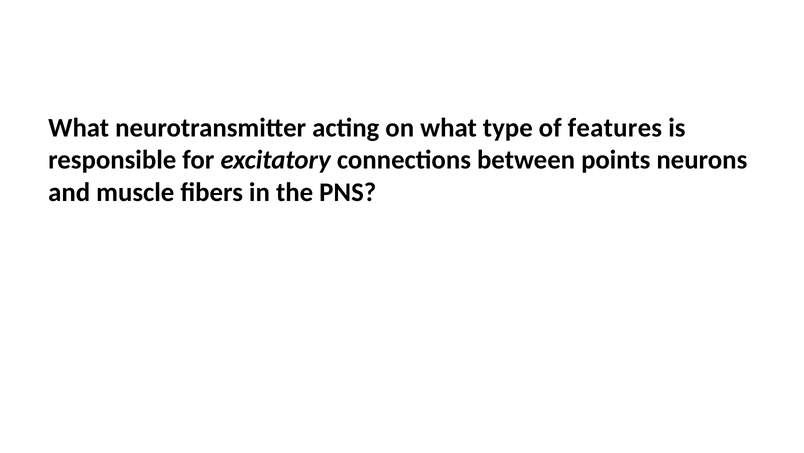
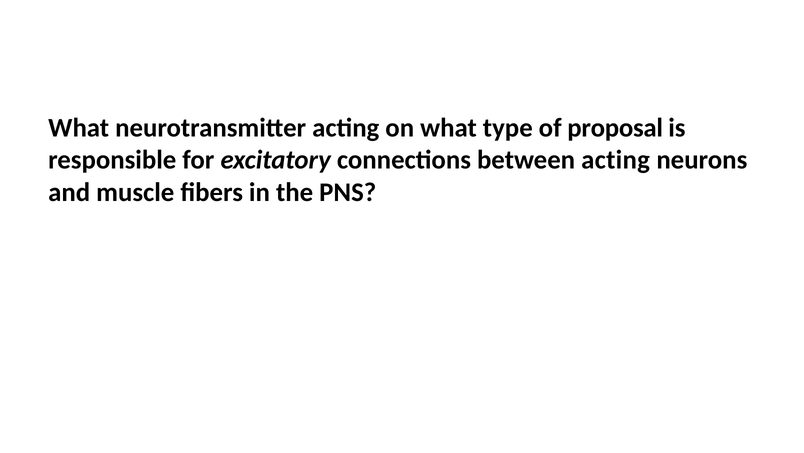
features: features -> proposal
between points: points -> acting
